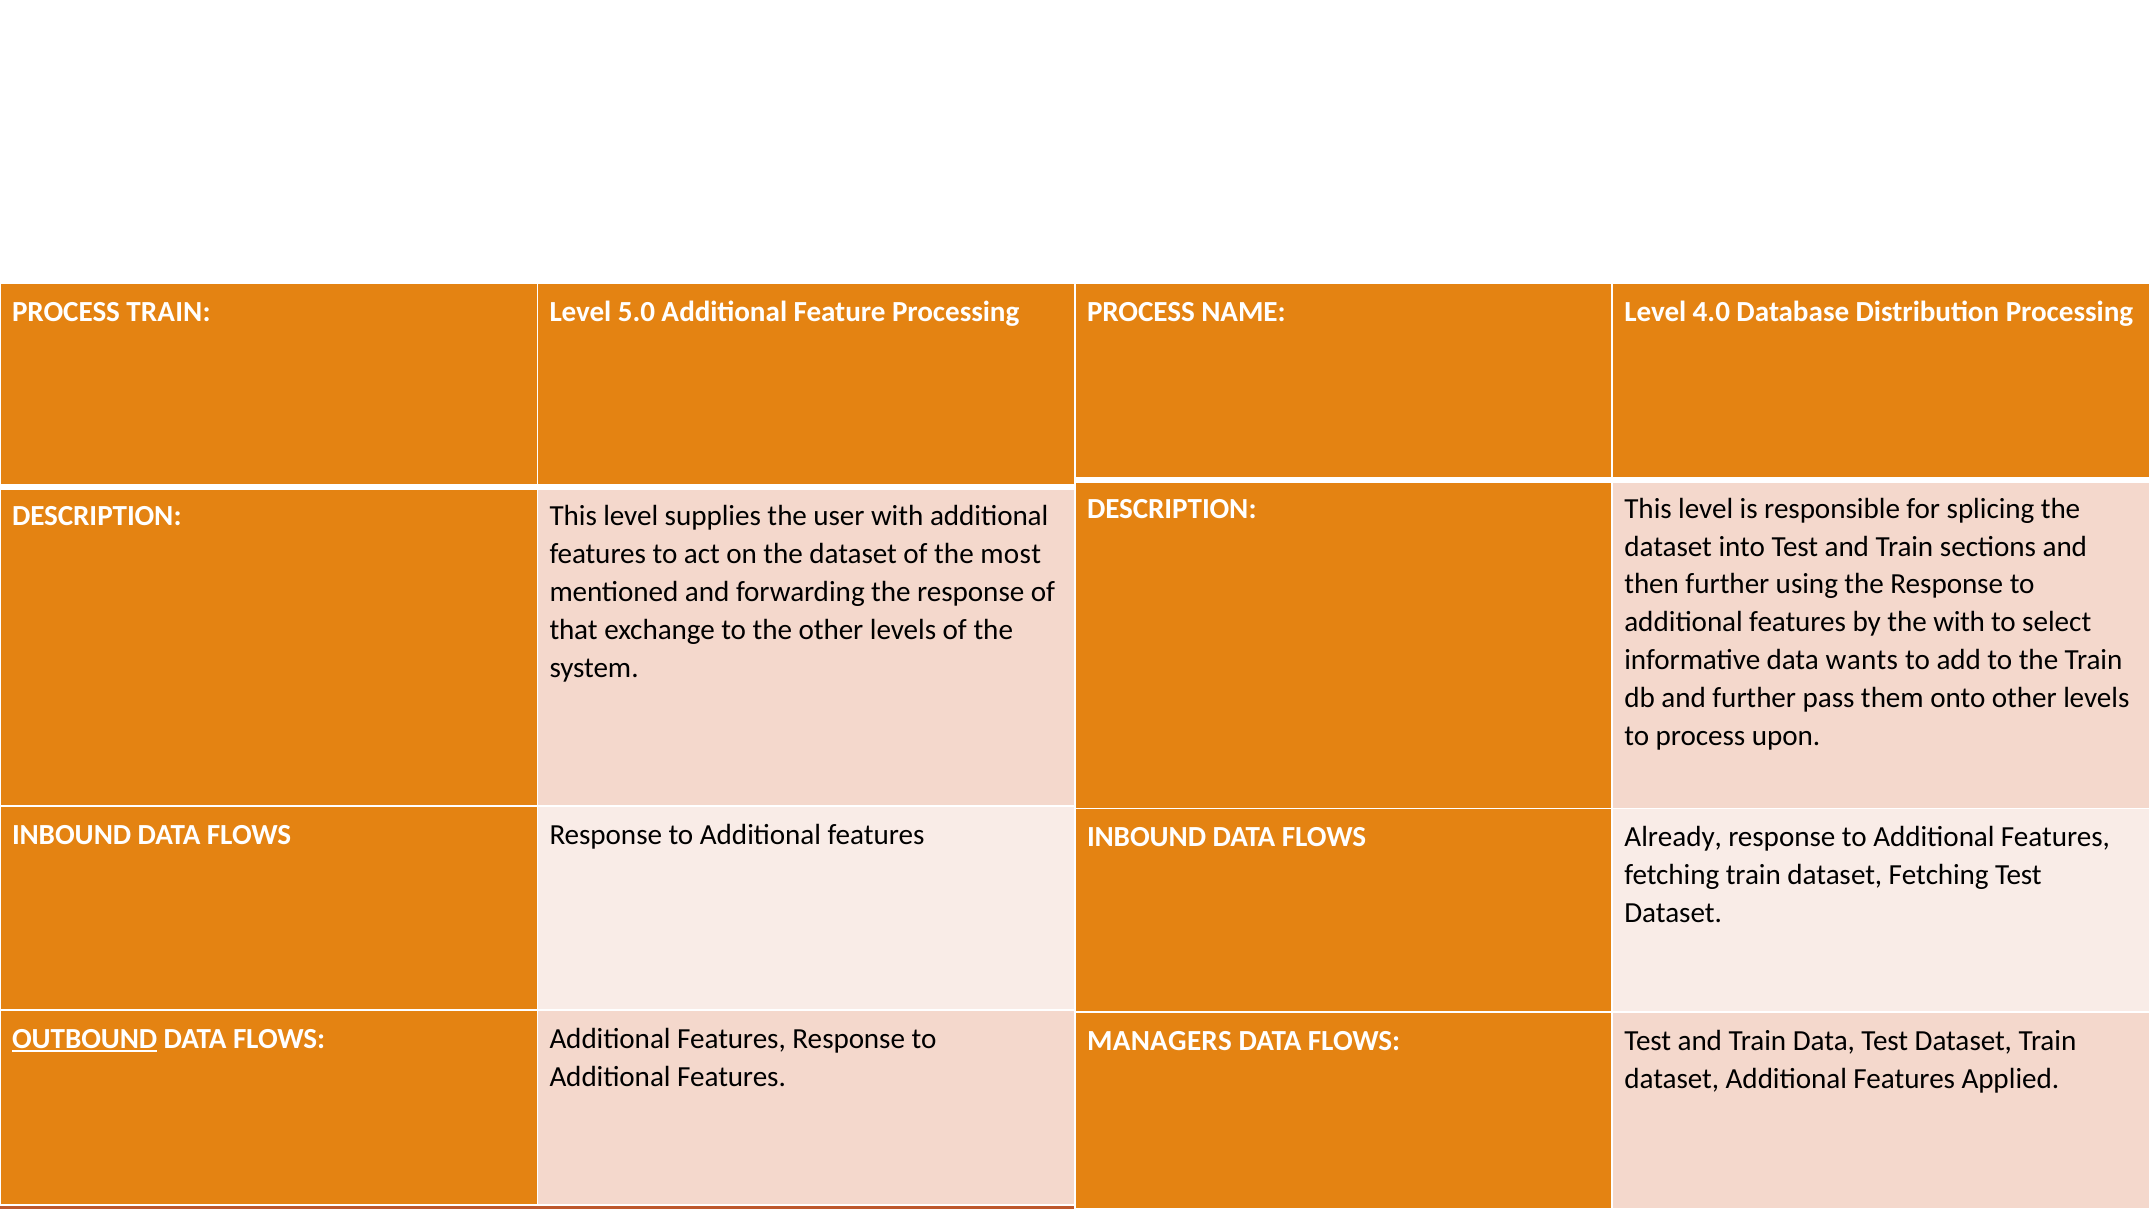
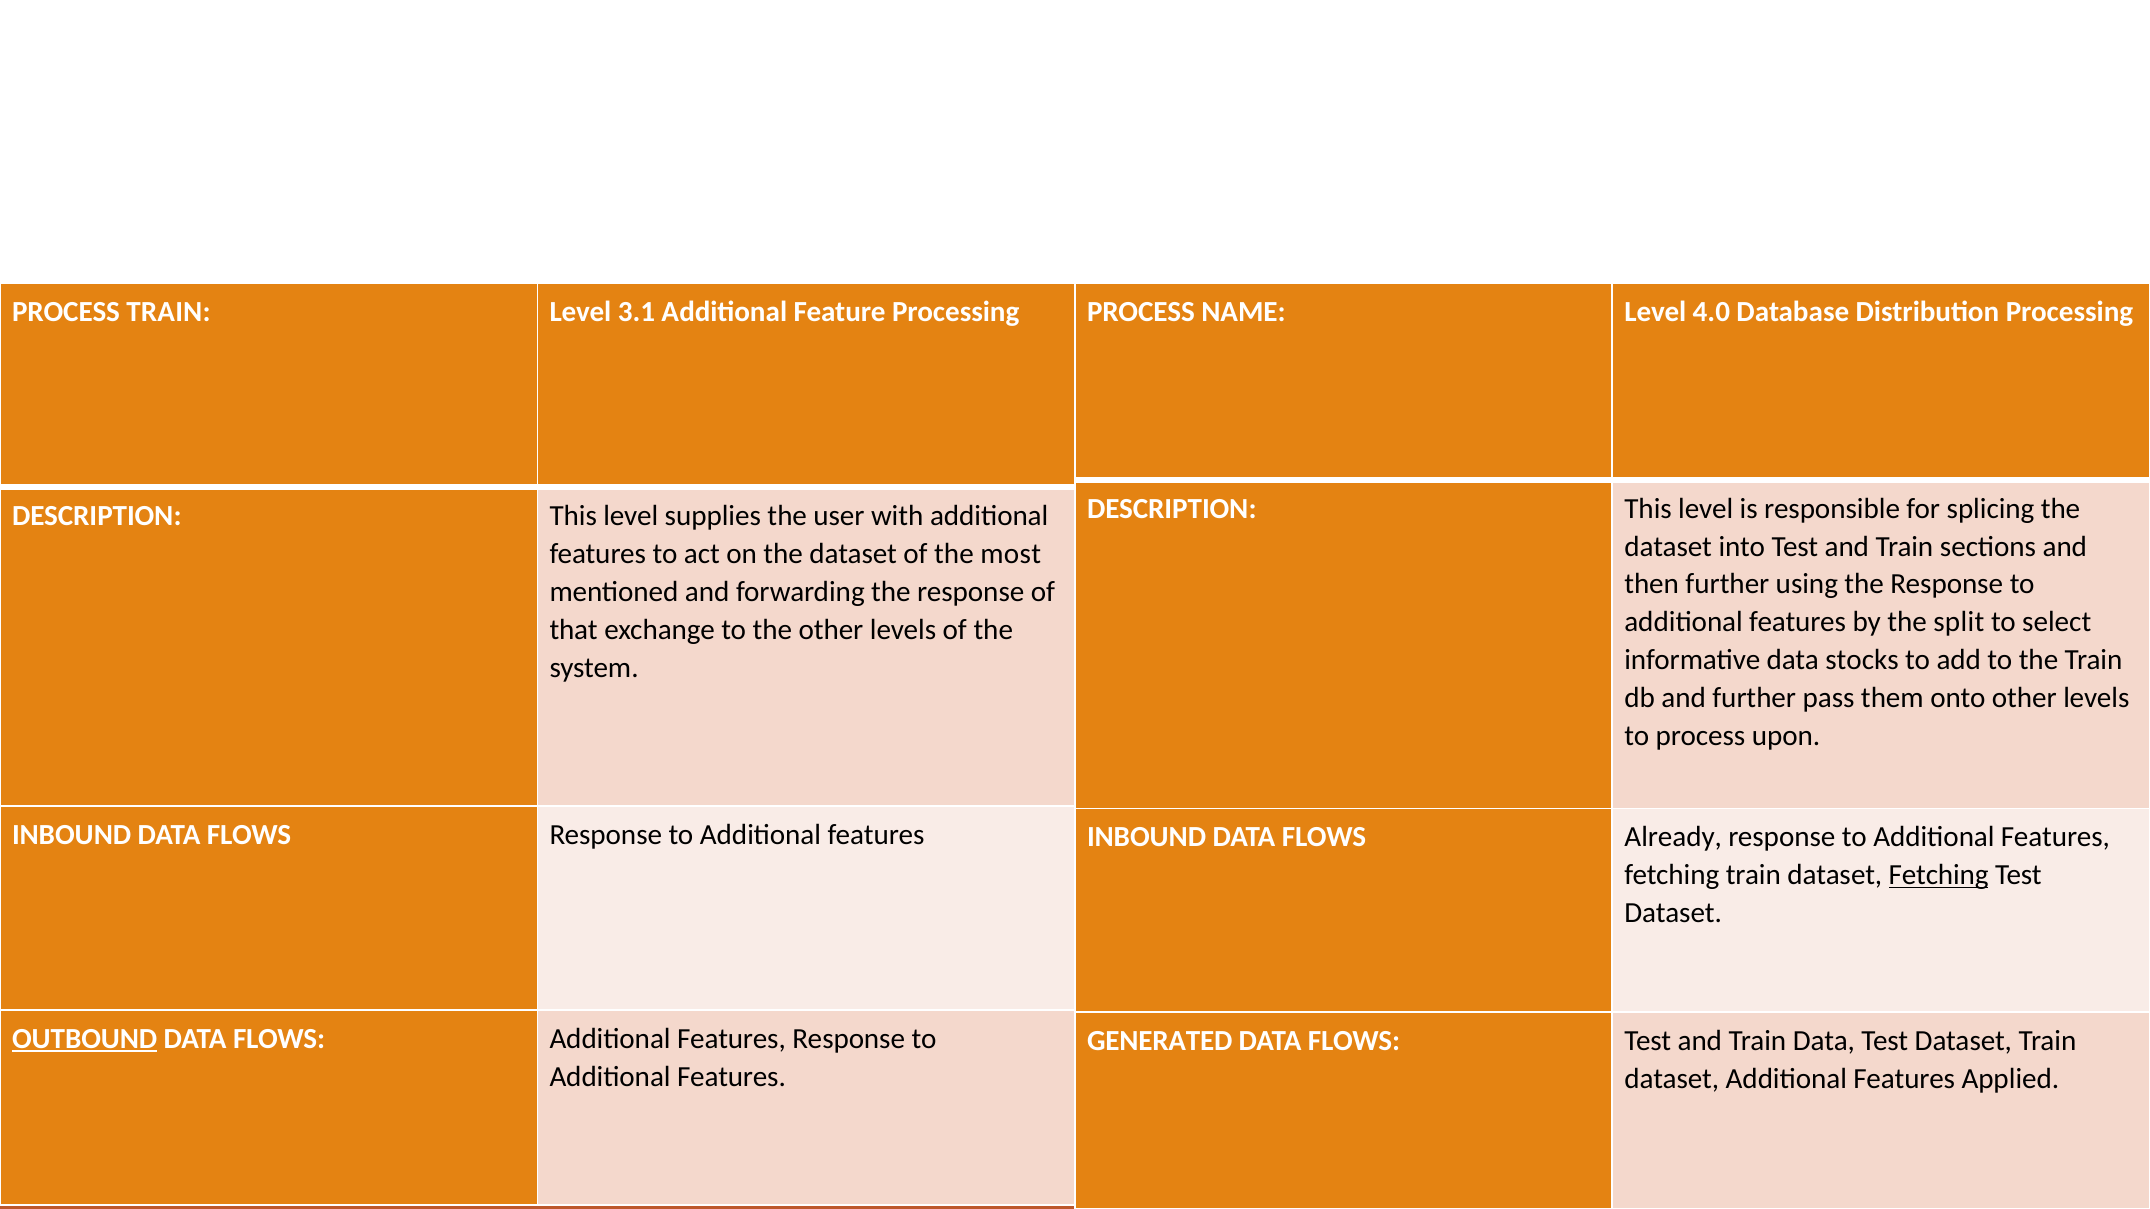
5.0: 5.0 -> 3.1
the with: with -> split
wants: wants -> stocks
Fetching at (1939, 875) underline: none -> present
MANAGERS: MANAGERS -> GENERATED
